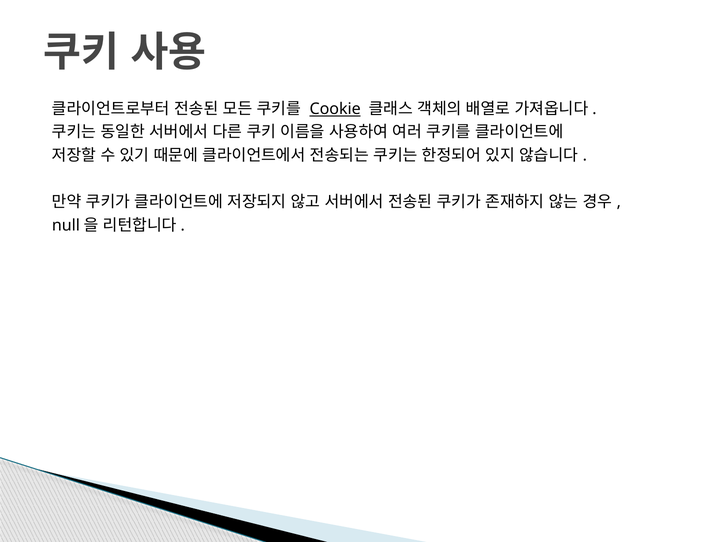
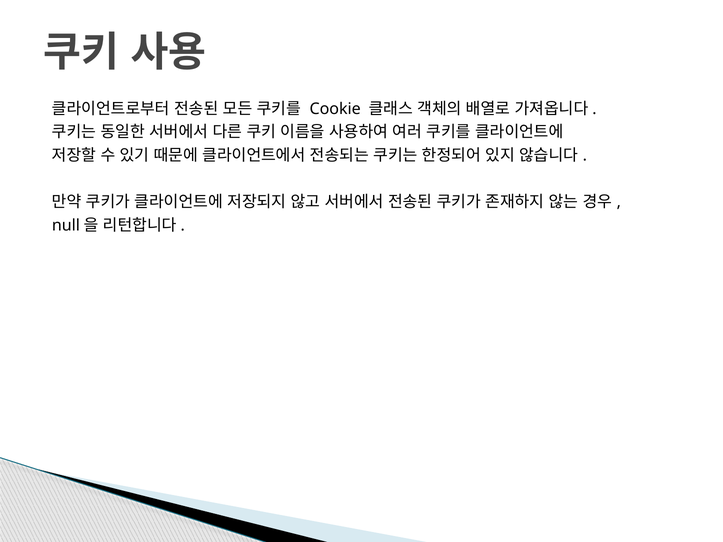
Cookie underline: present -> none
